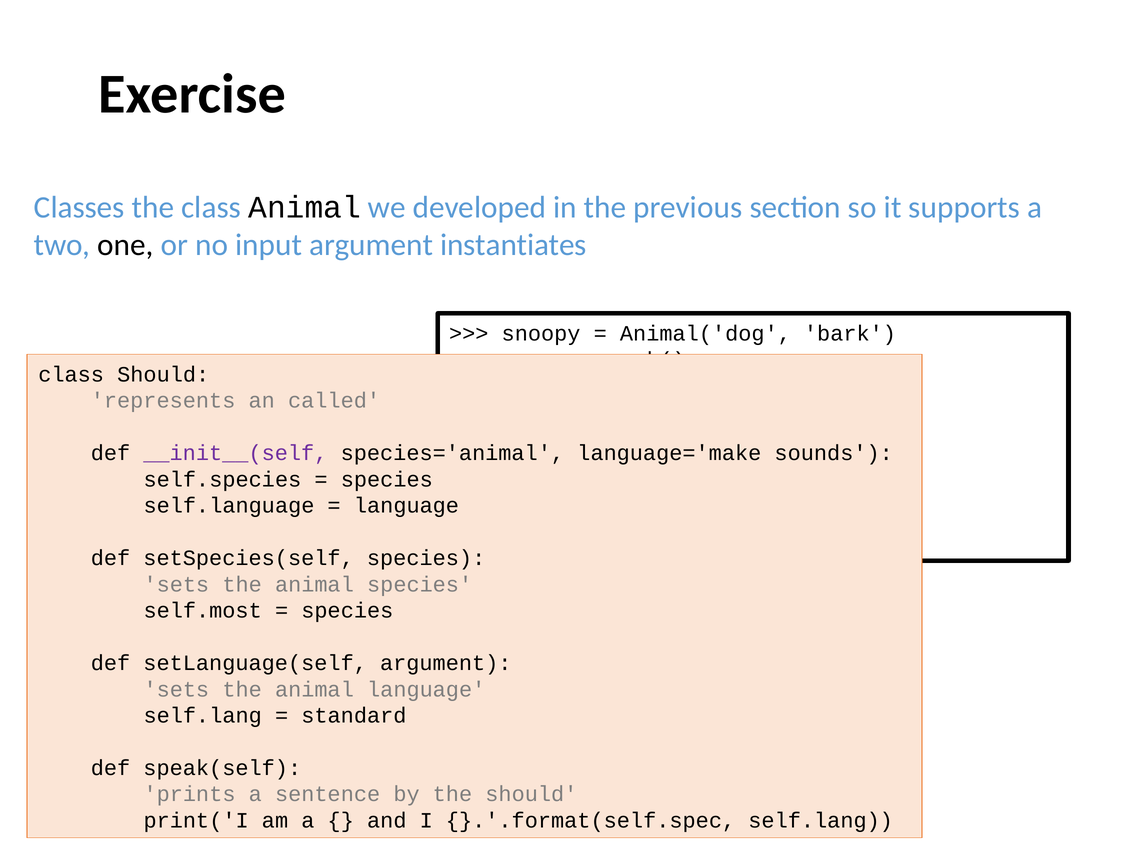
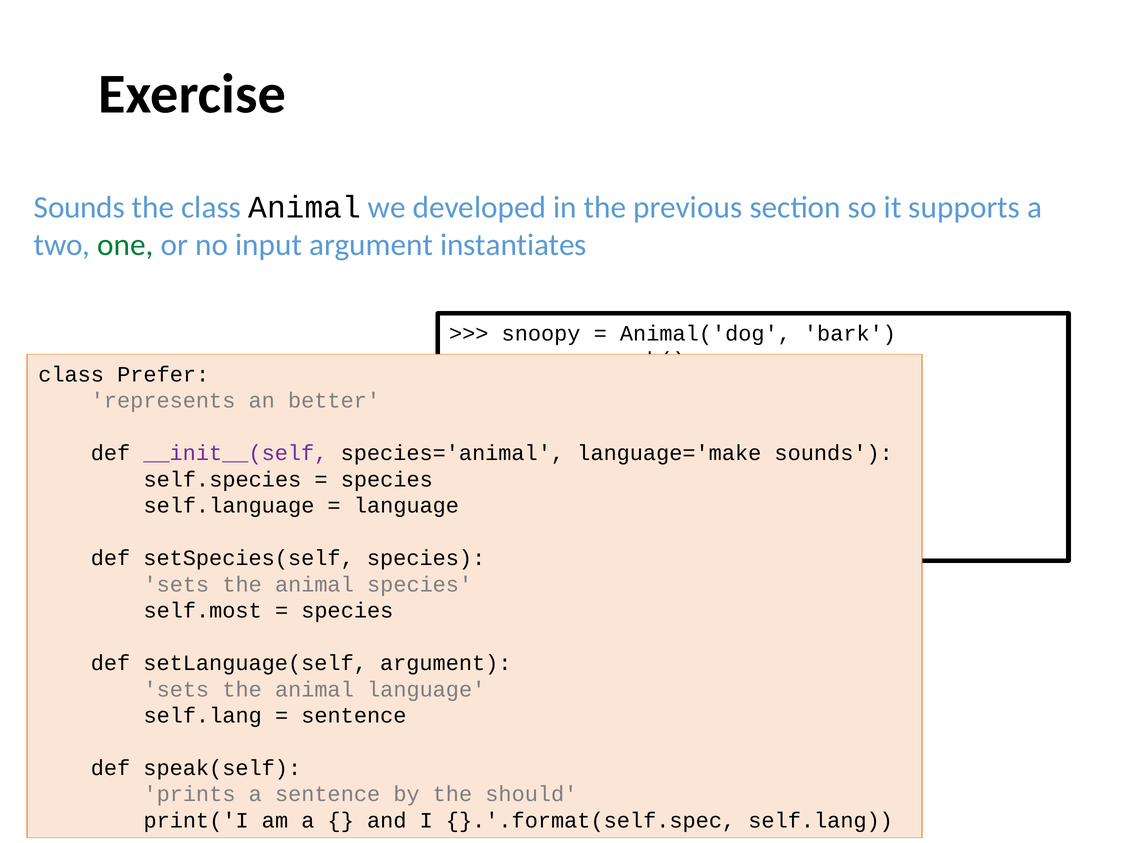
Classes at (79, 208): Classes -> Sounds
one colour: black -> green
class Should: Should -> Prefer
called: called -> better
standard at (354, 716): standard -> sentence
